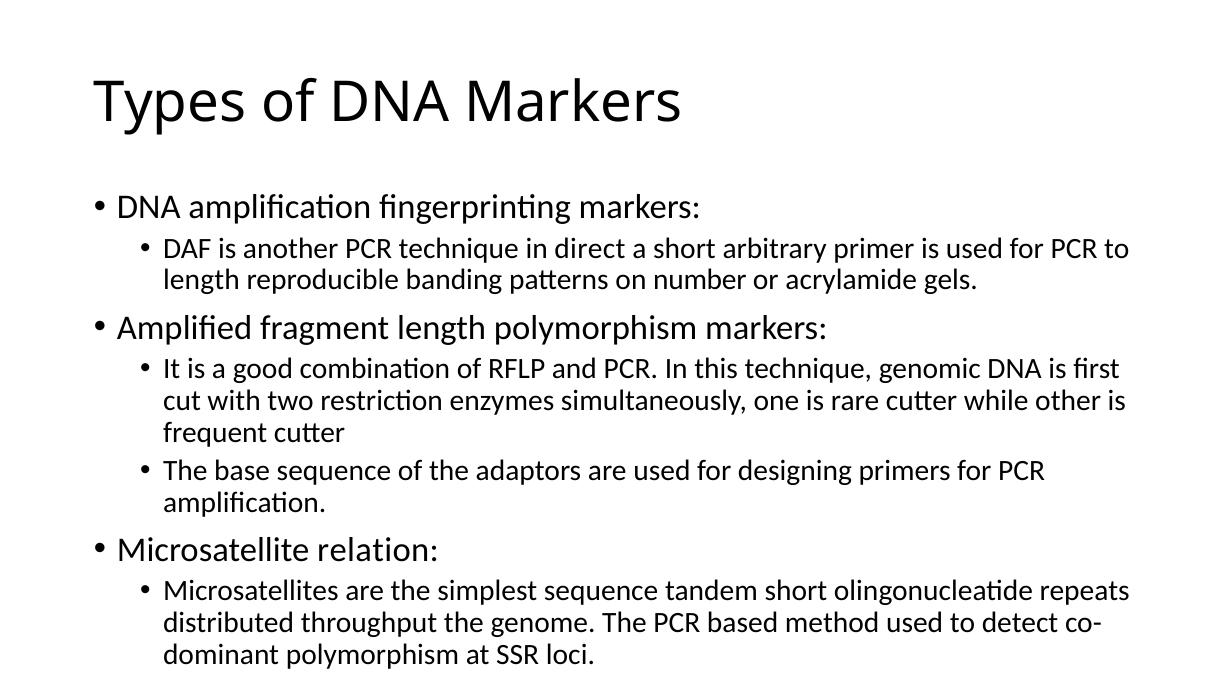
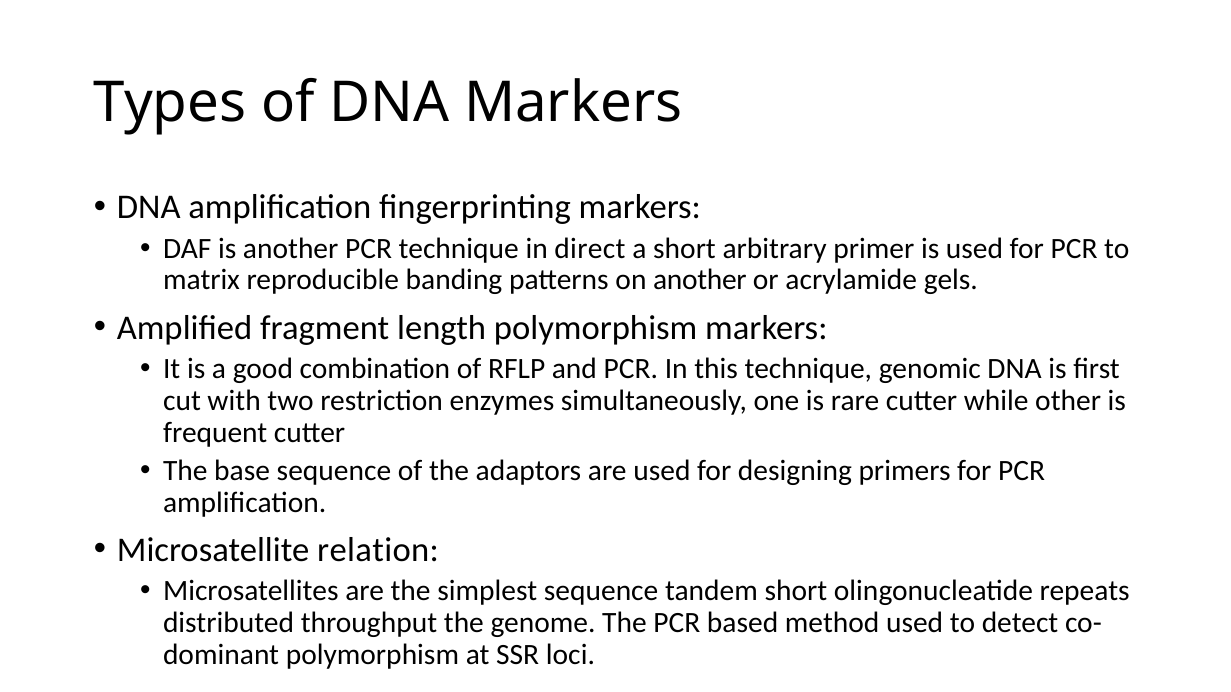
length at (201, 280): length -> matrix
on number: number -> another
